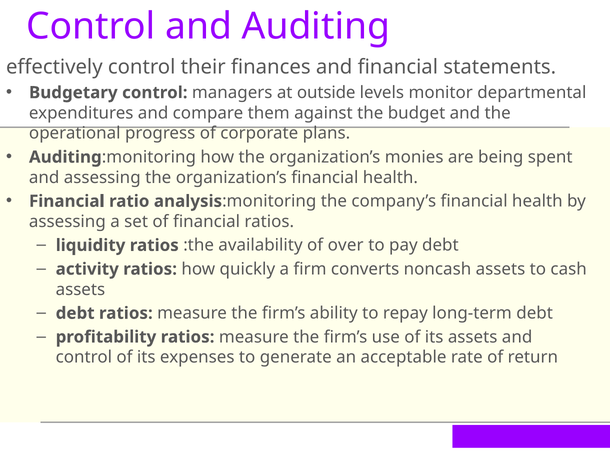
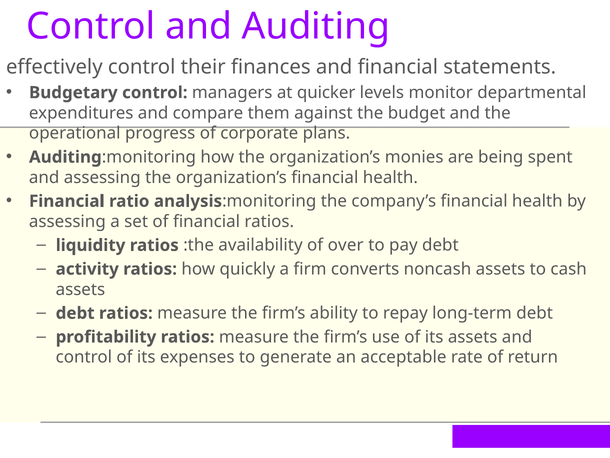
outside: outside -> quicker
